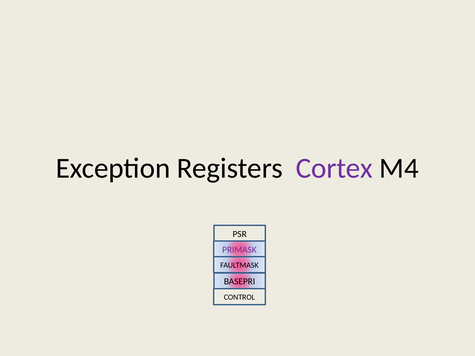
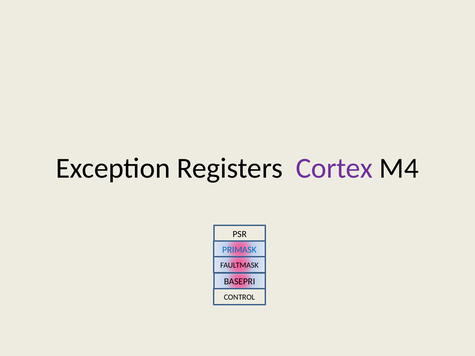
PRIMASK colour: purple -> blue
